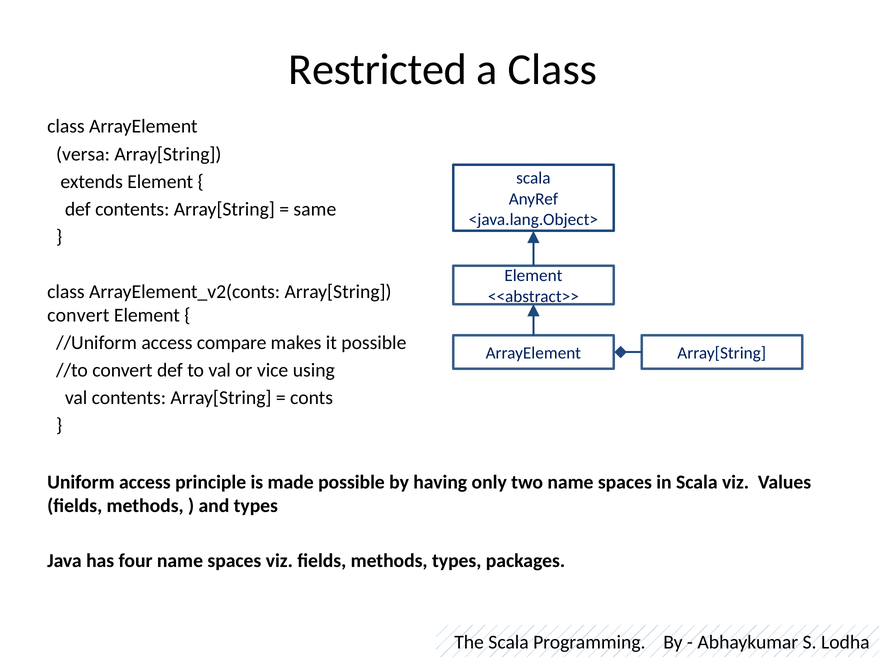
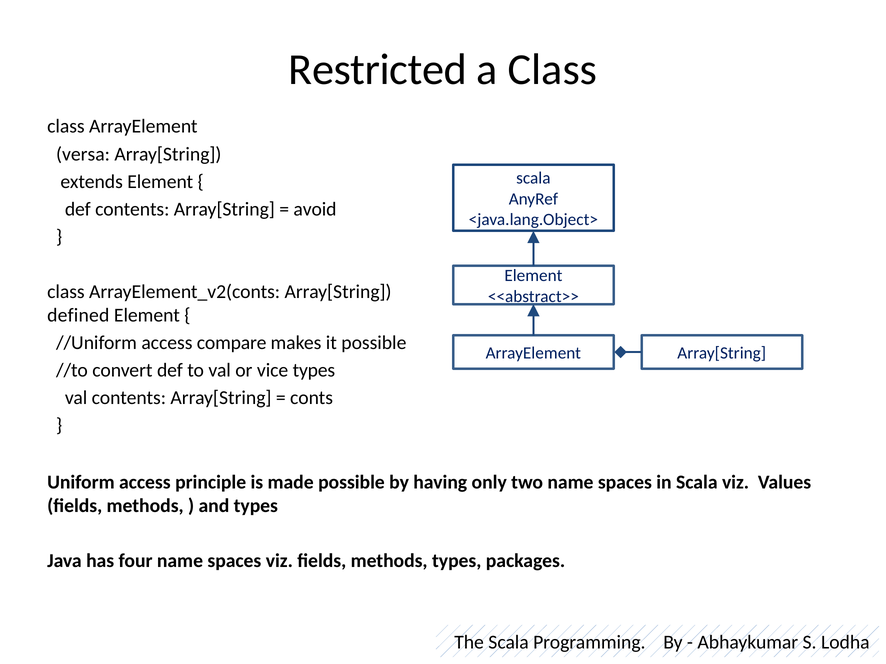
same: same -> avoid
convert at (78, 316): convert -> defined
vice using: using -> types
